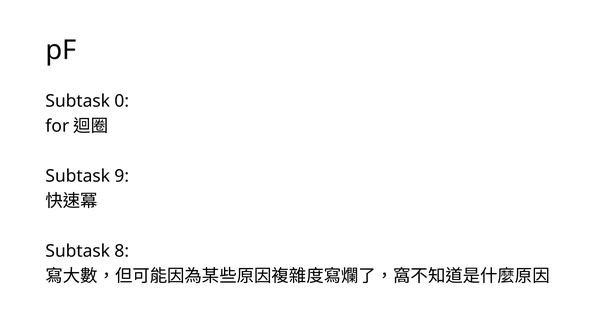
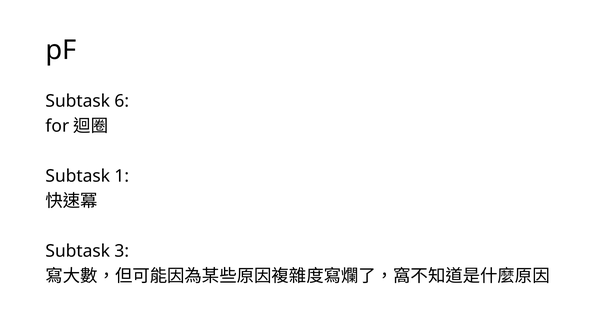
0: 0 -> 6
9: 9 -> 1
8: 8 -> 3
